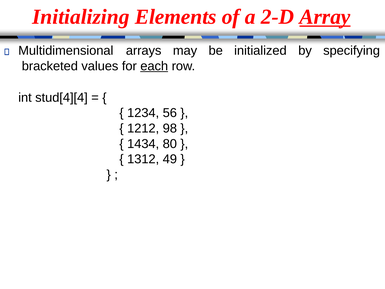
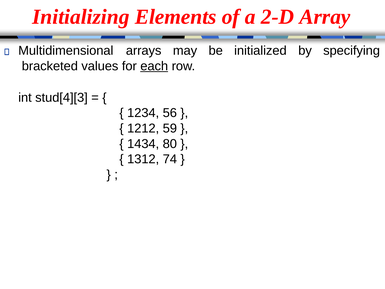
Array underline: present -> none
stud[4][4: stud[4][4 -> stud[4][3
98: 98 -> 59
49: 49 -> 74
